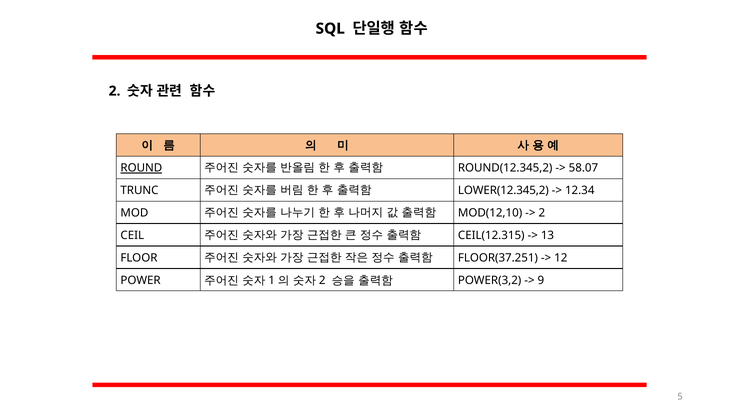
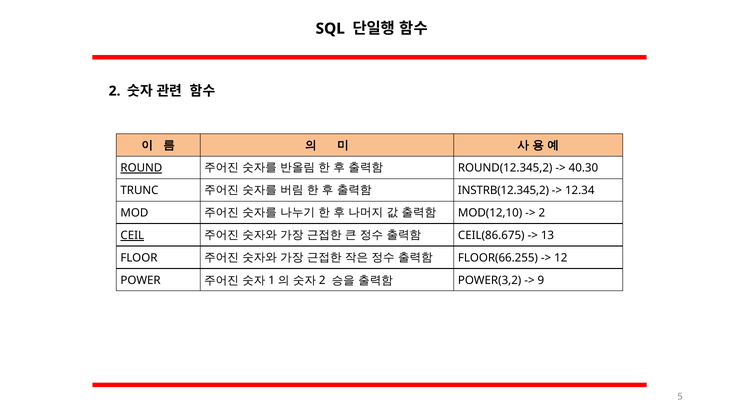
58.07: 58.07 -> 40.30
LOWER(12.345,2: LOWER(12.345,2 -> INSTRB(12.345,2
CEIL underline: none -> present
CEIL(12.315: CEIL(12.315 -> CEIL(86.675
FLOOR(37.251: FLOOR(37.251 -> FLOOR(66.255
